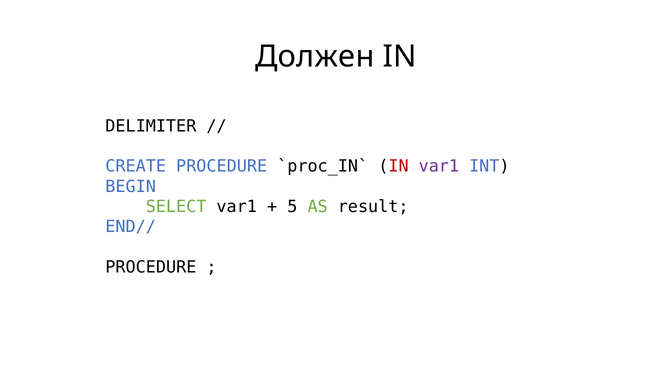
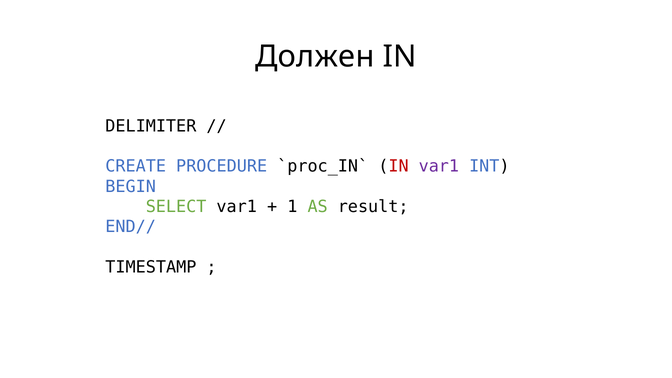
5: 5 -> 1
PROCEDURE at (151, 267): PROCEDURE -> TIMESTAMP
